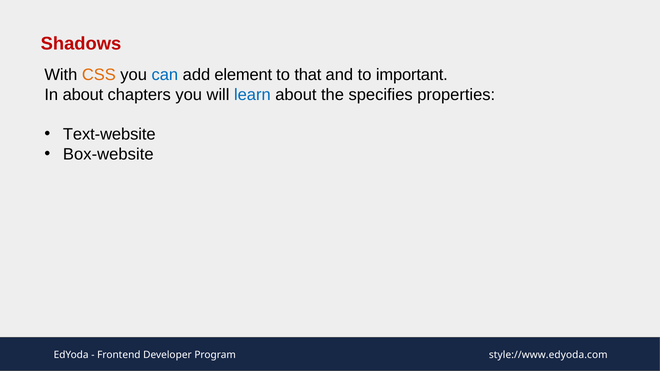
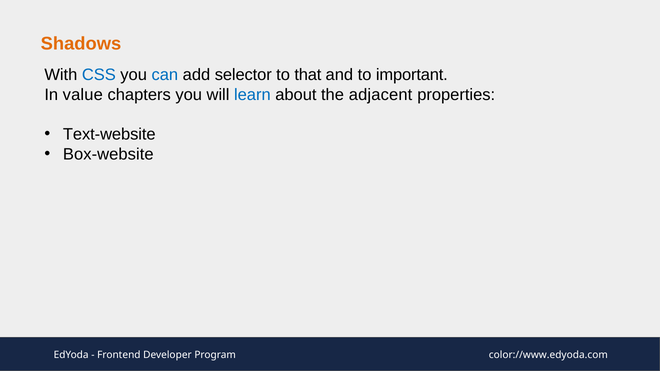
Shadows colour: red -> orange
CSS colour: orange -> blue
element: element -> selector
In about: about -> value
specifies: specifies -> adjacent
style://www.edyoda.com: style://www.edyoda.com -> color://www.edyoda.com
